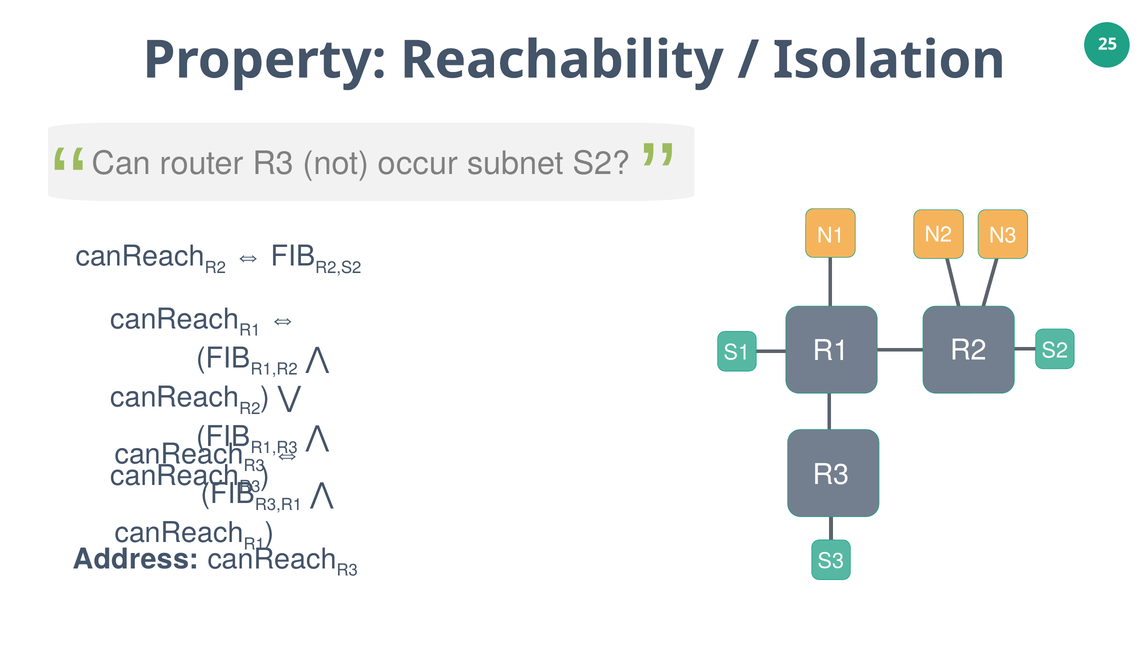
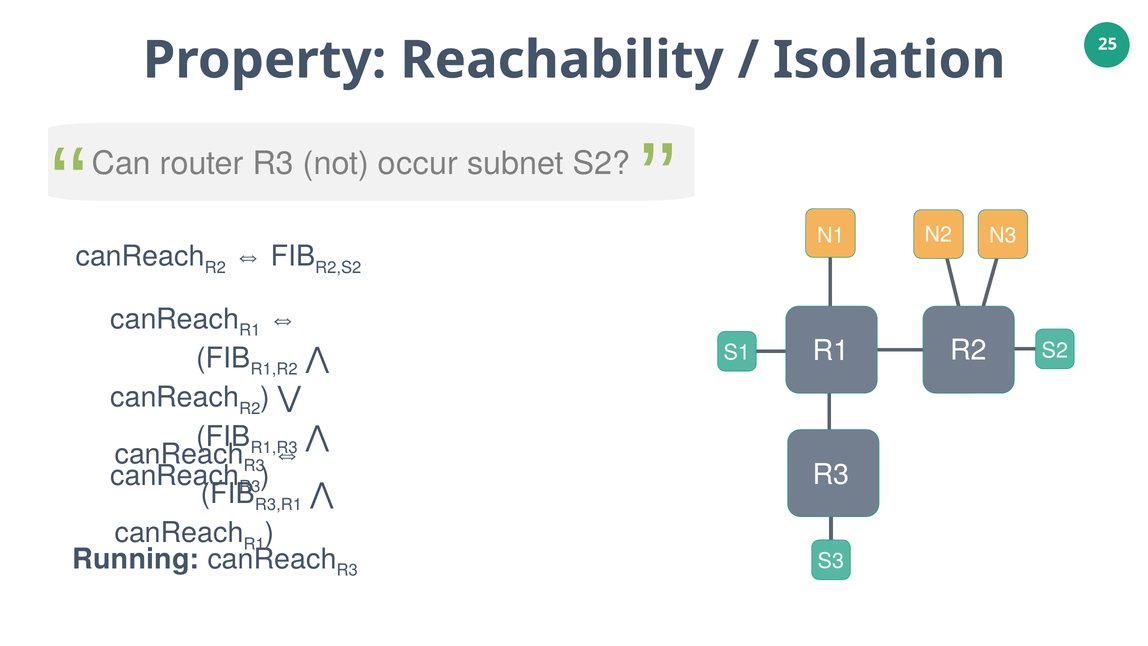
Address: Address -> Running
